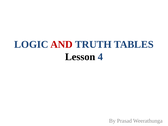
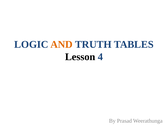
AND colour: red -> orange
